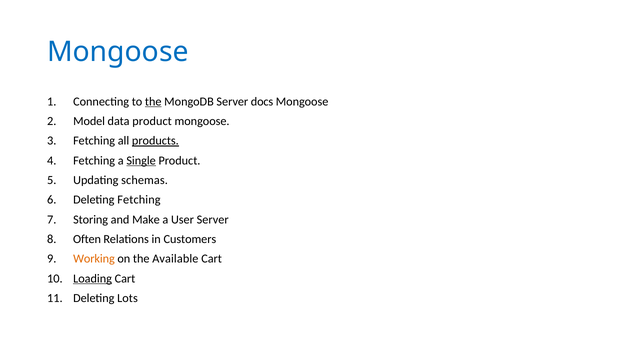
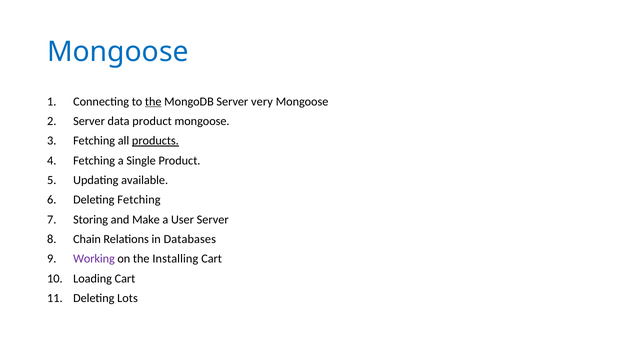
docs: docs -> very
Model at (89, 121): Model -> Server
Single underline: present -> none
schemas: schemas -> available
Often: Often -> Chain
Customers: Customers -> Databases
Working colour: orange -> purple
Available: Available -> Installing
Loading underline: present -> none
